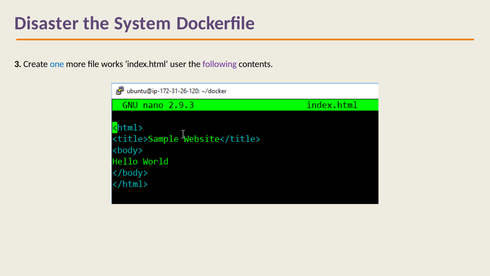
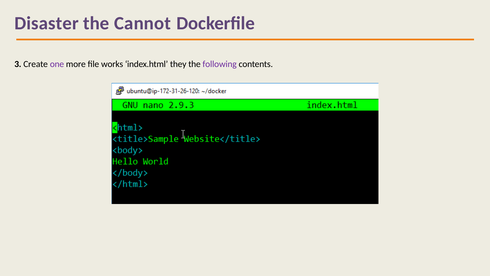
System: System -> Cannot
one colour: blue -> purple
user: user -> they
